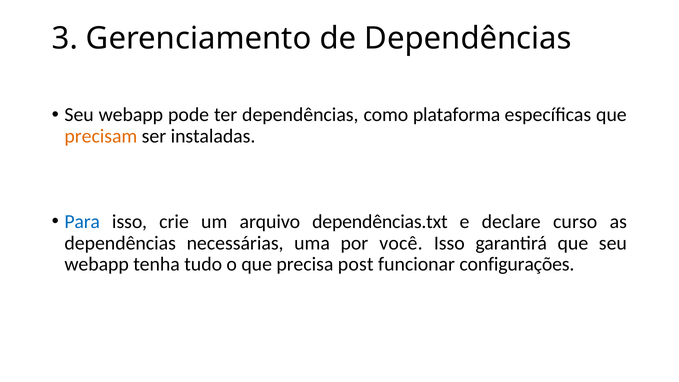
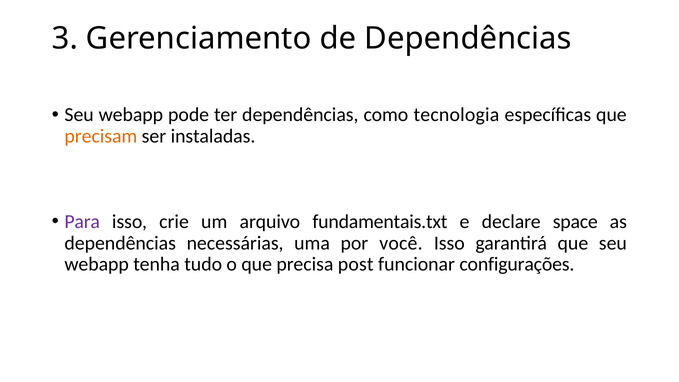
plataforma: plataforma -> tecnologia
Para colour: blue -> purple
dependências.txt: dependências.txt -> fundamentais.txt
curso: curso -> space
